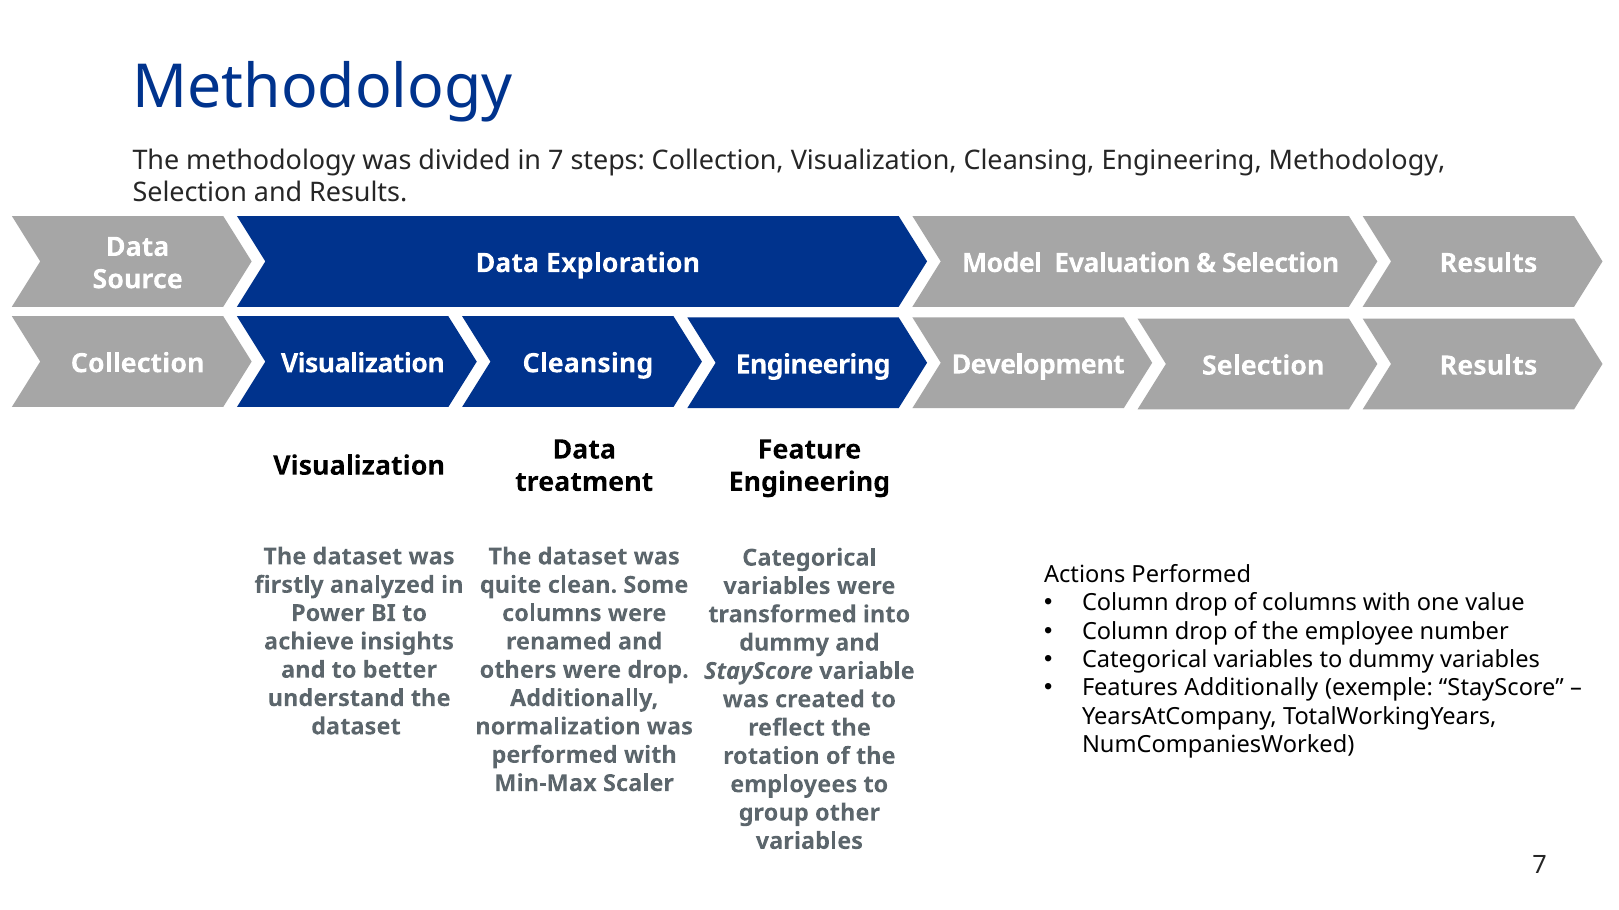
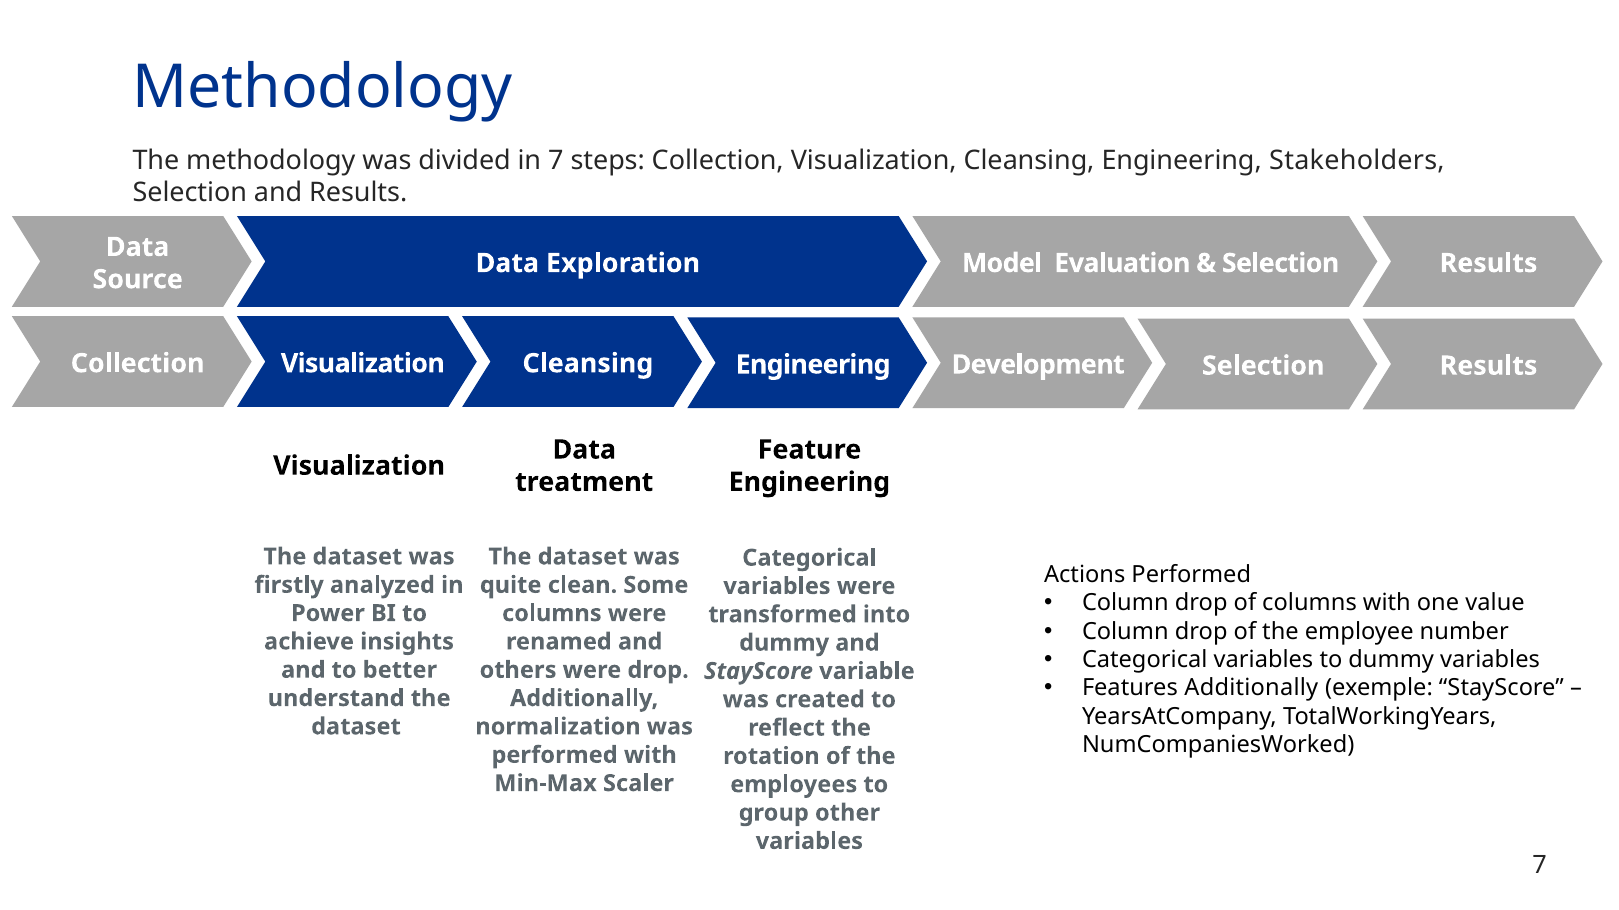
Engineering Methodology: Methodology -> Stakeholders
